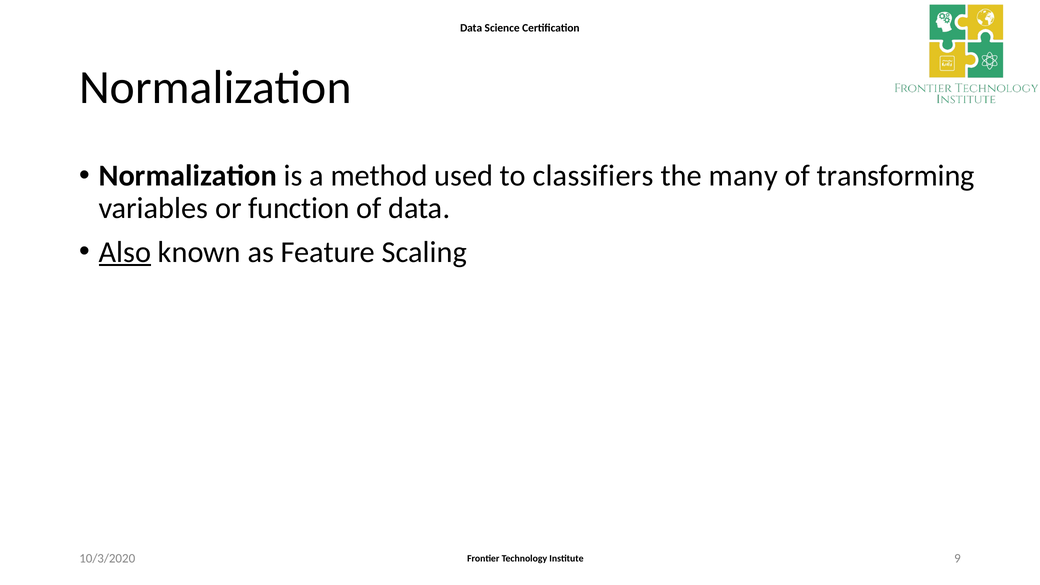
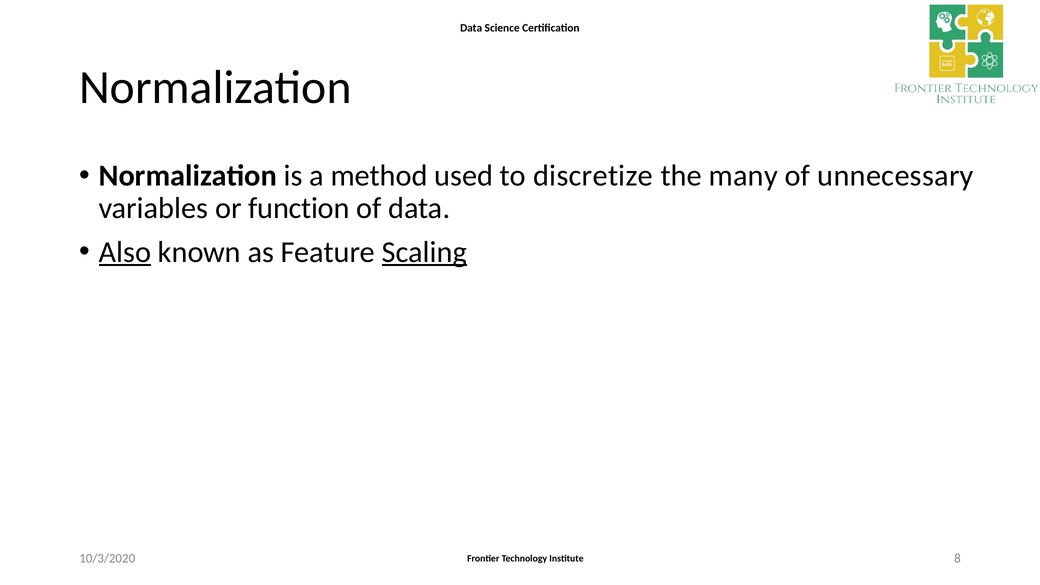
classifiers: classifiers -> discretize
transforming: transforming -> unnecessary
Scaling underline: none -> present
9: 9 -> 8
